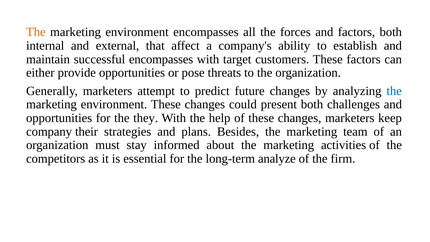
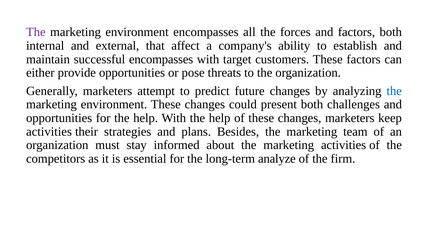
The at (36, 32) colour: orange -> purple
for the they: they -> help
company at (49, 131): company -> activities
